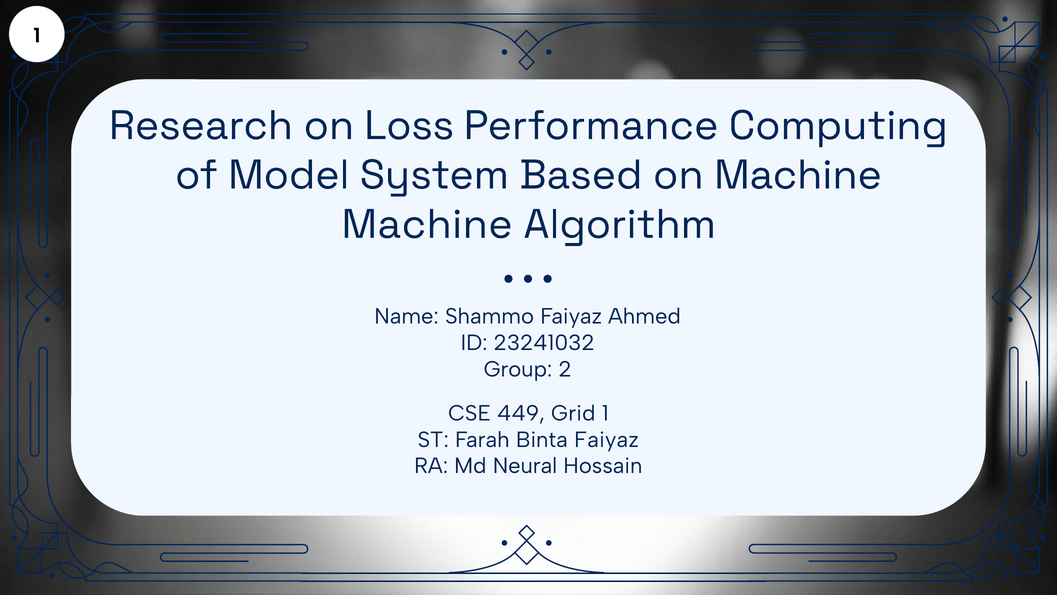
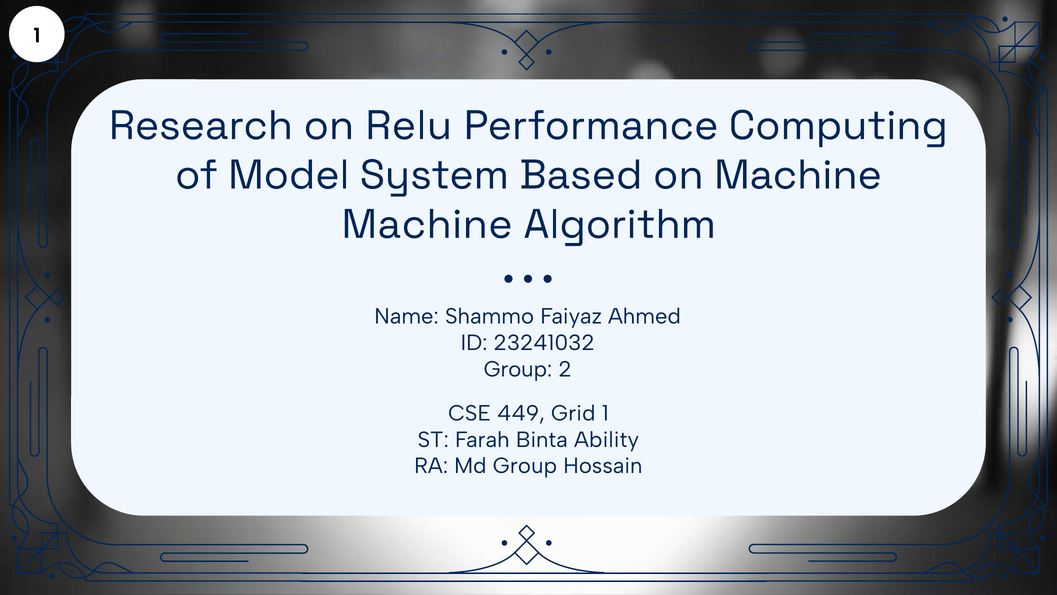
Loss: Loss -> Relu
Binta Faiyaz: Faiyaz -> Ability
Md Neural: Neural -> Group
